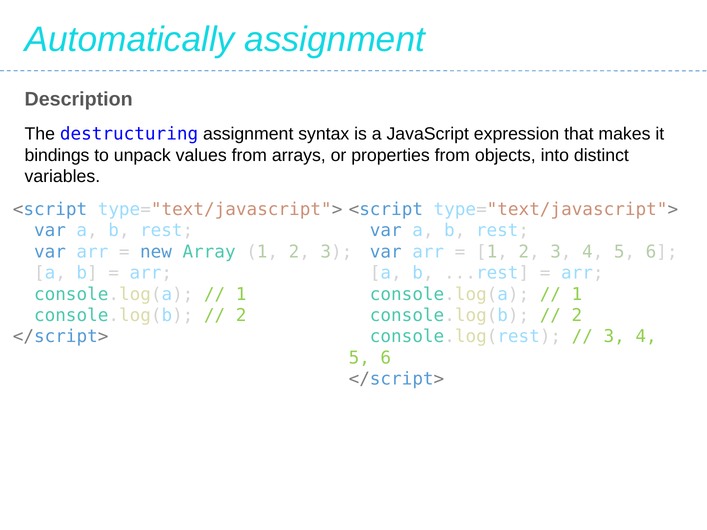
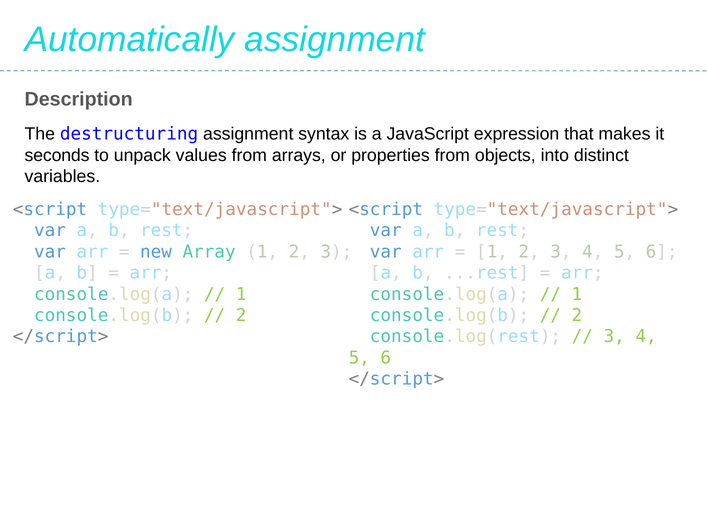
bindings: bindings -> seconds
